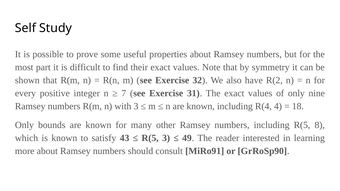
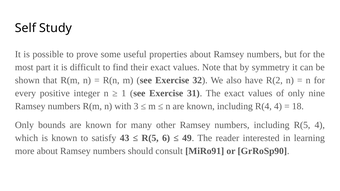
7: 7 -> 1
R(5 8: 8 -> 4
R(5 3: 3 -> 6
